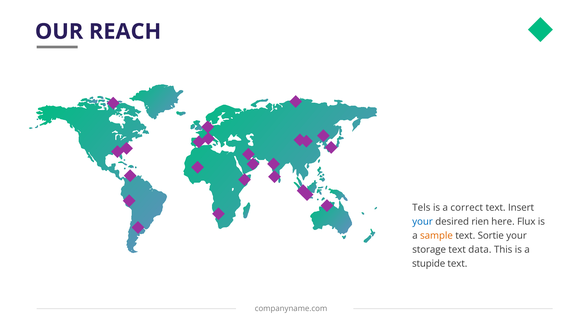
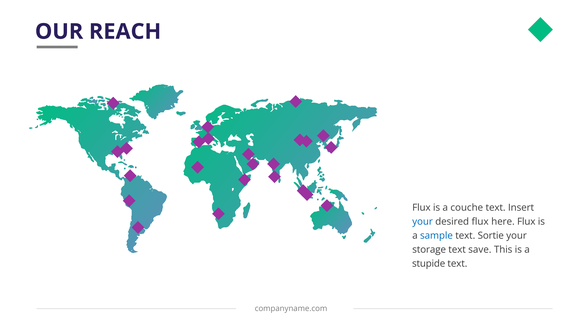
Tels at (421, 208): Tels -> Flux
correct: correct -> couche
desired rien: rien -> flux
sample colour: orange -> blue
data: data -> save
